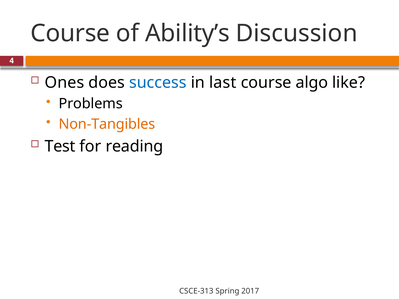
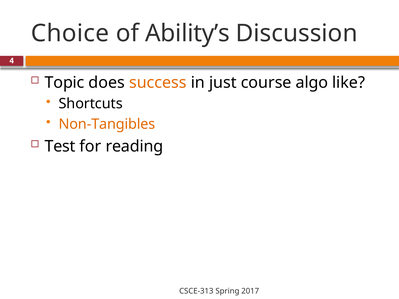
Course at (70, 33): Course -> Choice
Ones: Ones -> Topic
success colour: blue -> orange
last: last -> just
Problems: Problems -> Shortcuts
